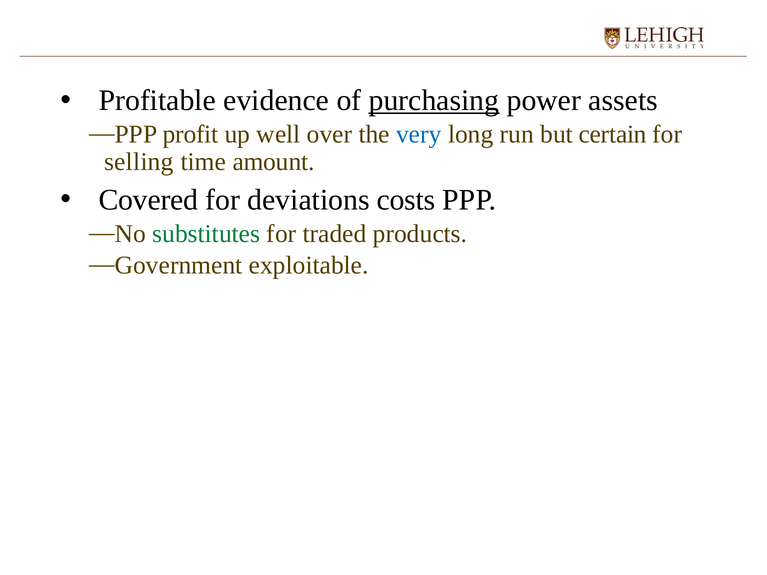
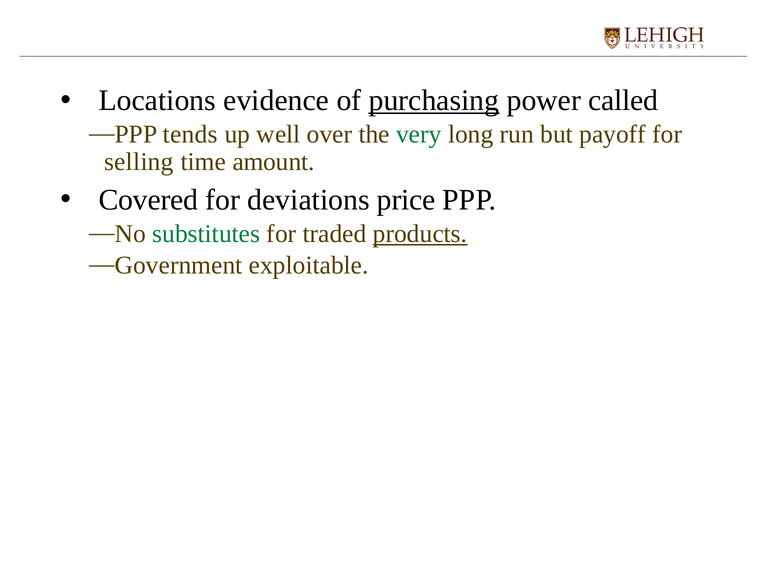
Profitable: Profitable -> Locations
assets: assets -> called
profit: profit -> tends
very colour: blue -> green
certain: certain -> payoff
costs: costs -> price
products underline: none -> present
